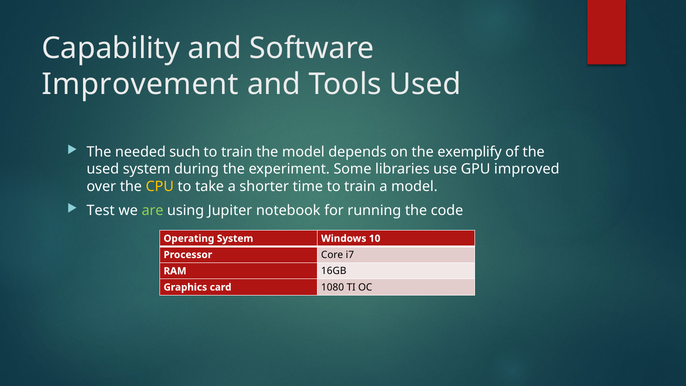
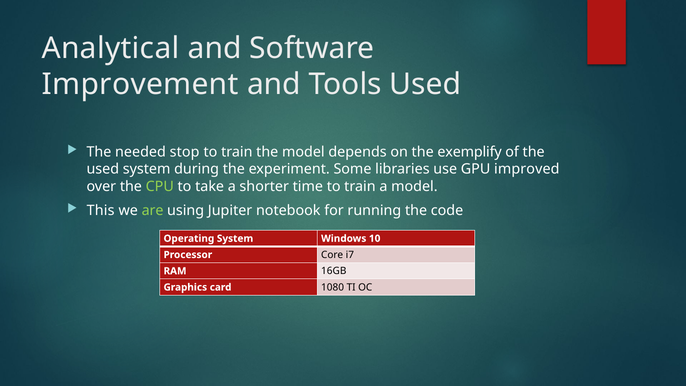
Capability: Capability -> Analytical
such: such -> stop
CPU colour: yellow -> light green
Test: Test -> This
